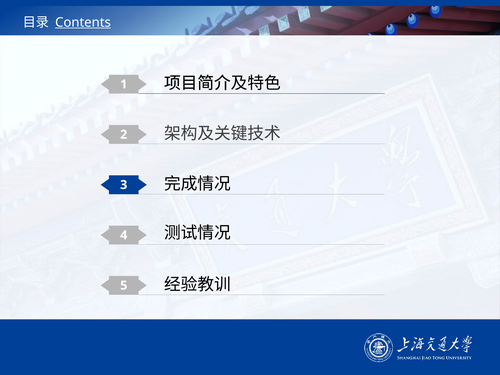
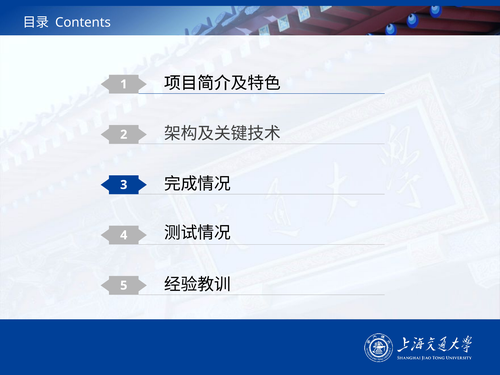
Contents underline: present -> none
